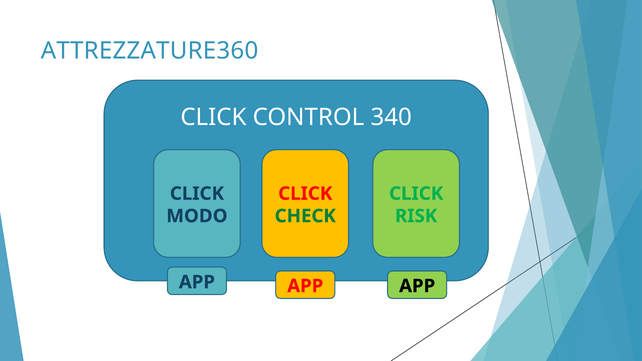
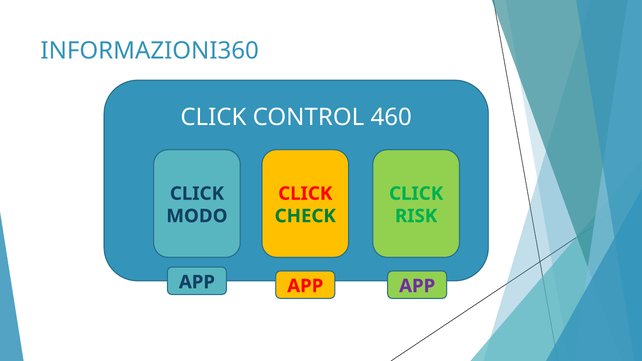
ATTREZZATURE360: ATTREZZATURE360 -> INFORMAZIONI360
340: 340 -> 460
APP at (417, 286) colour: black -> purple
